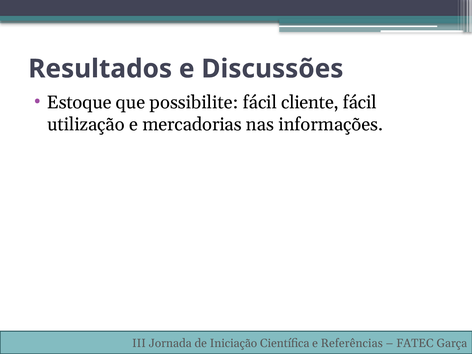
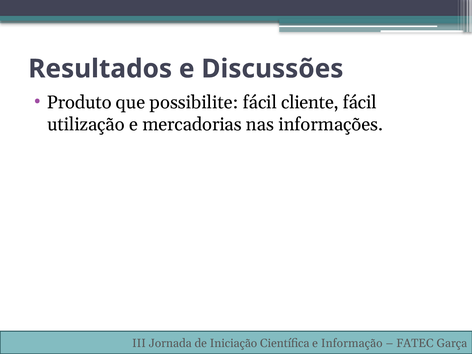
Estoque: Estoque -> Produto
Referências: Referências -> Informação
